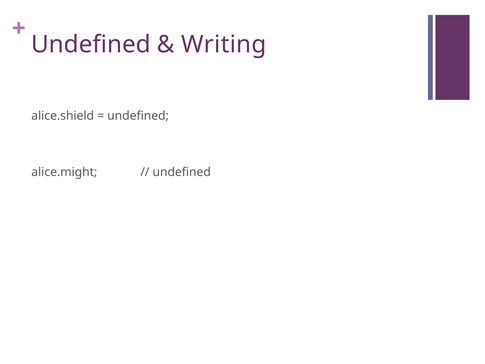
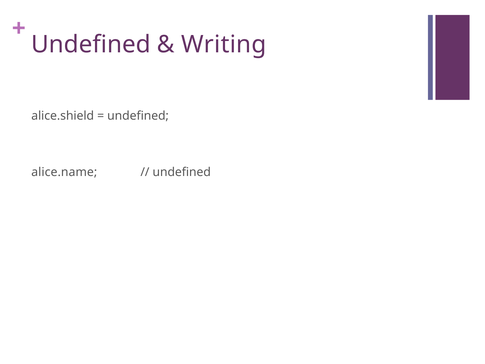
alice.might: alice.might -> alice.name
